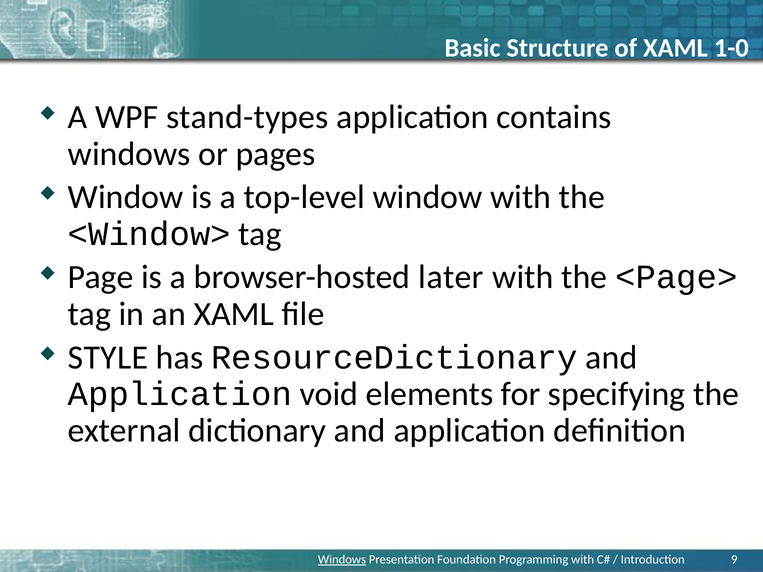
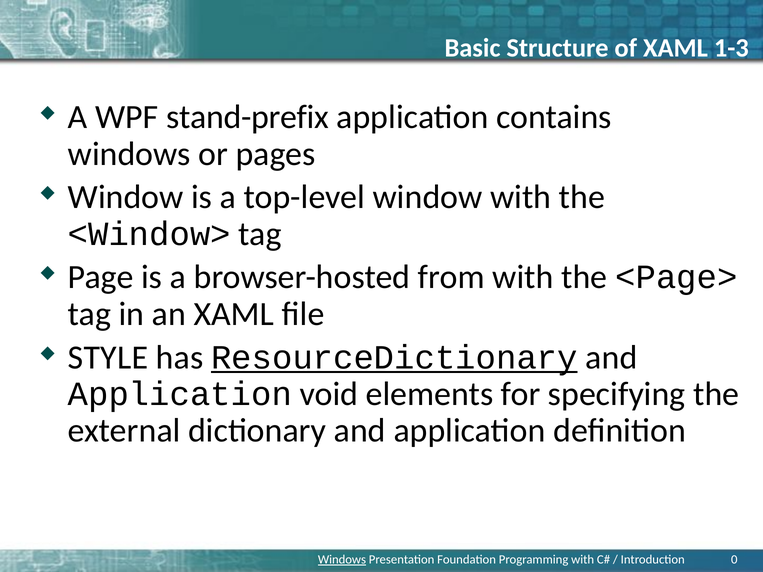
1-0: 1-0 -> 1-3
stand-types: stand-types -> stand-prefix
later: later -> from
ResourceDictionary underline: none -> present
9: 9 -> 0
